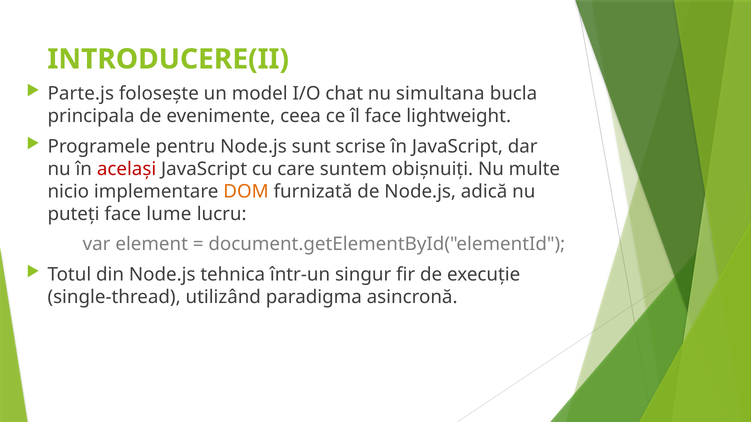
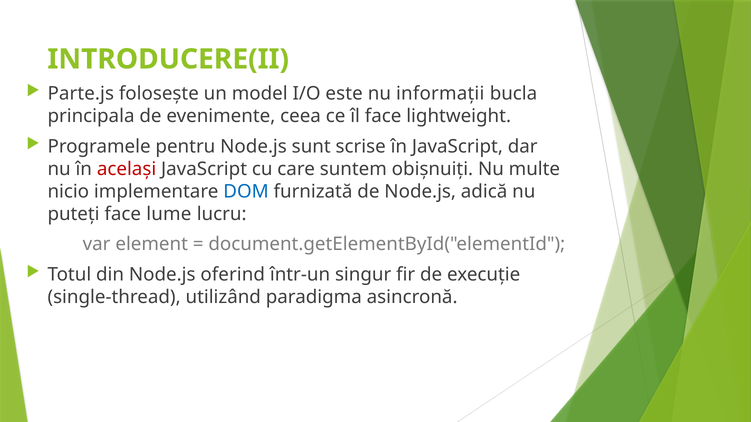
chat: chat -> este
simultana: simultana -> informații
DOM colour: orange -> blue
tehnica: tehnica -> oferind
